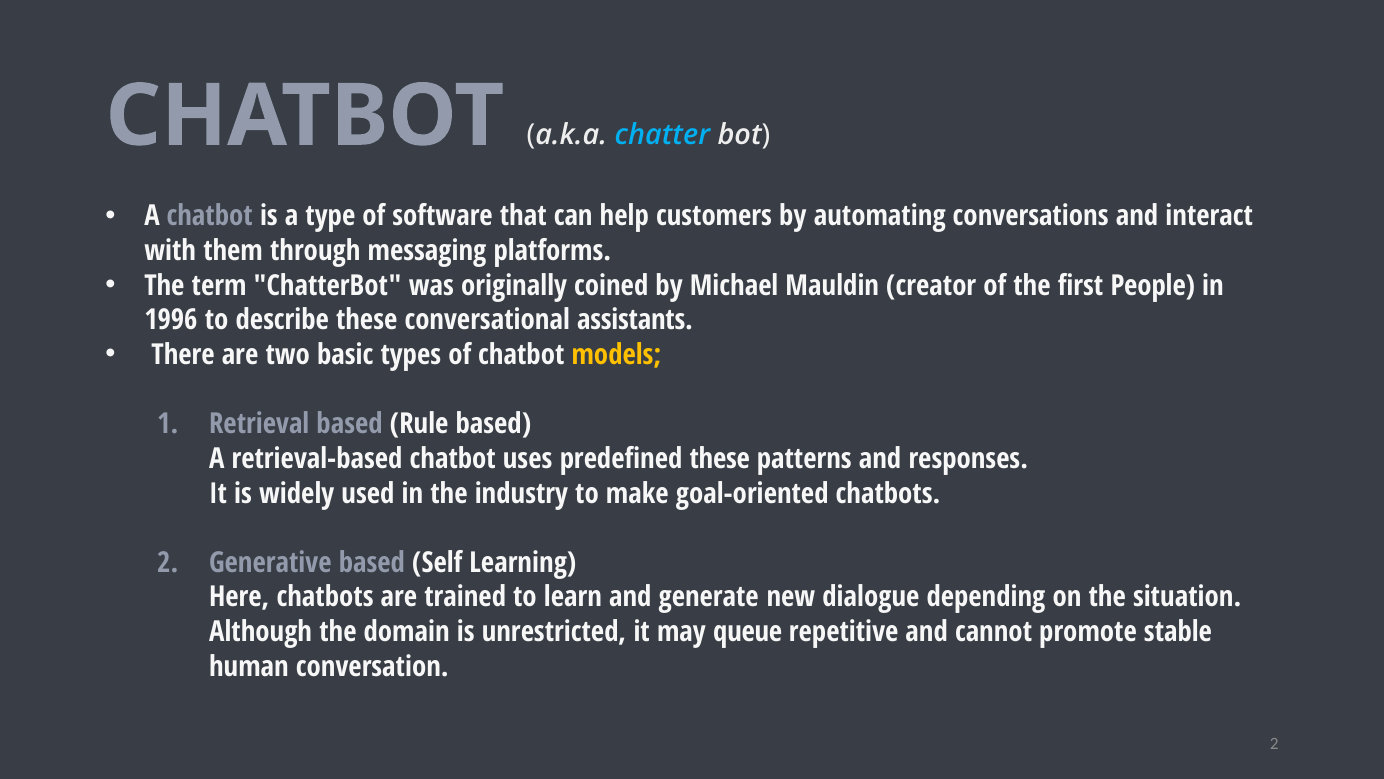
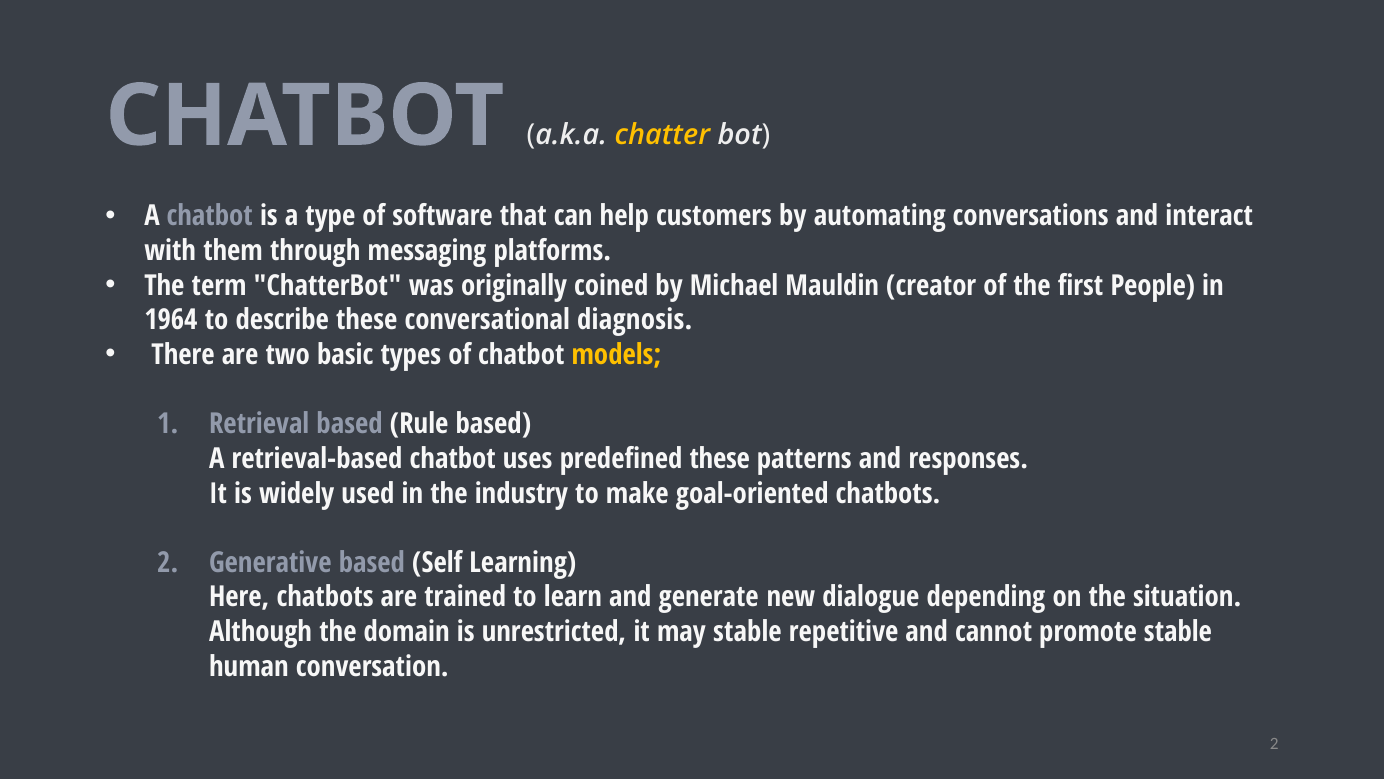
chatter colour: light blue -> yellow
1996: 1996 -> 1964
assistants: assistants -> diagnosis
may queue: queue -> stable
